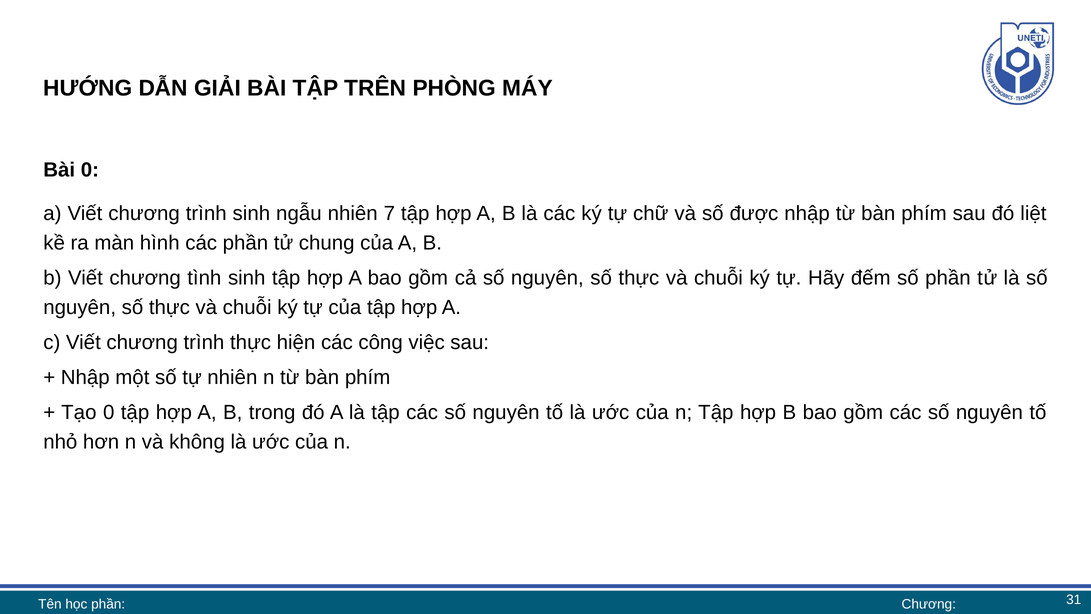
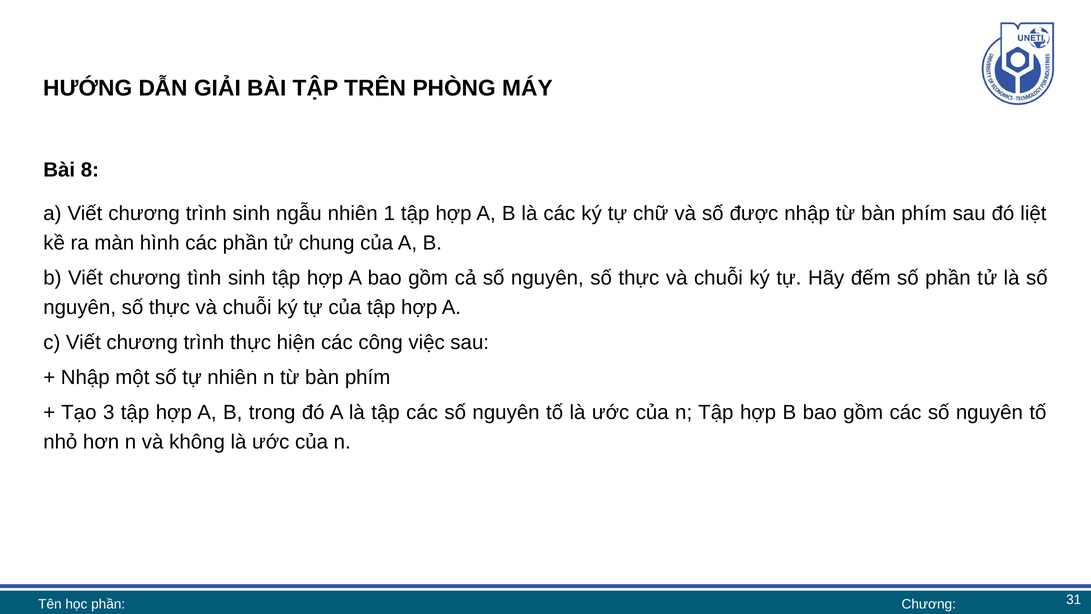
Bài 0: 0 -> 8
7: 7 -> 1
Tạo 0: 0 -> 3
